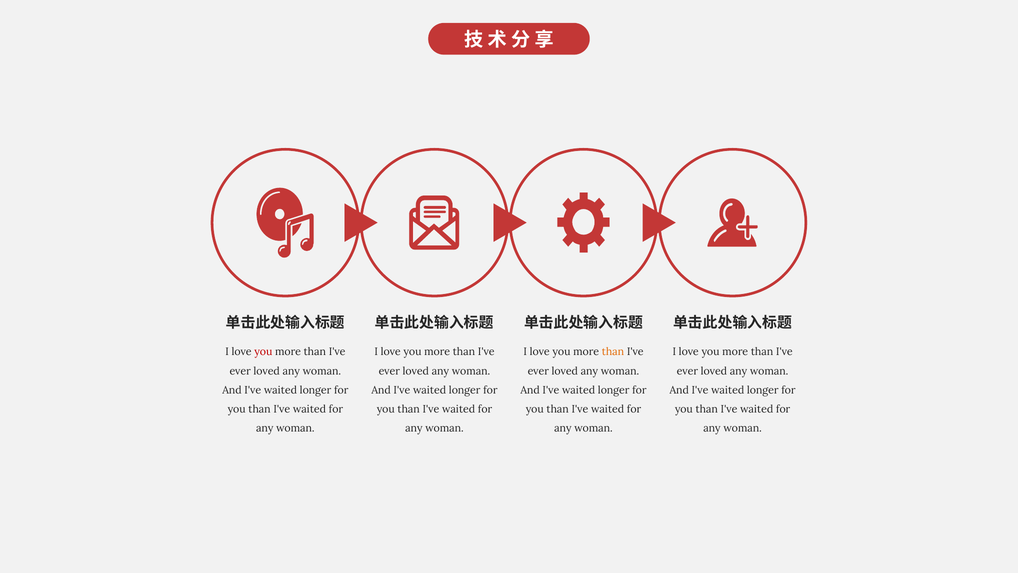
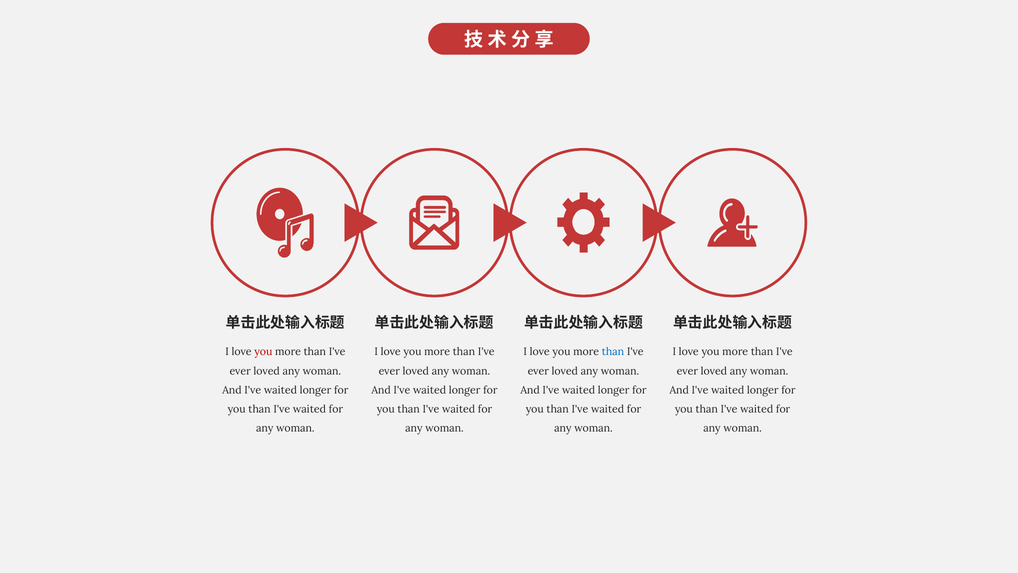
than at (613, 352) colour: orange -> blue
